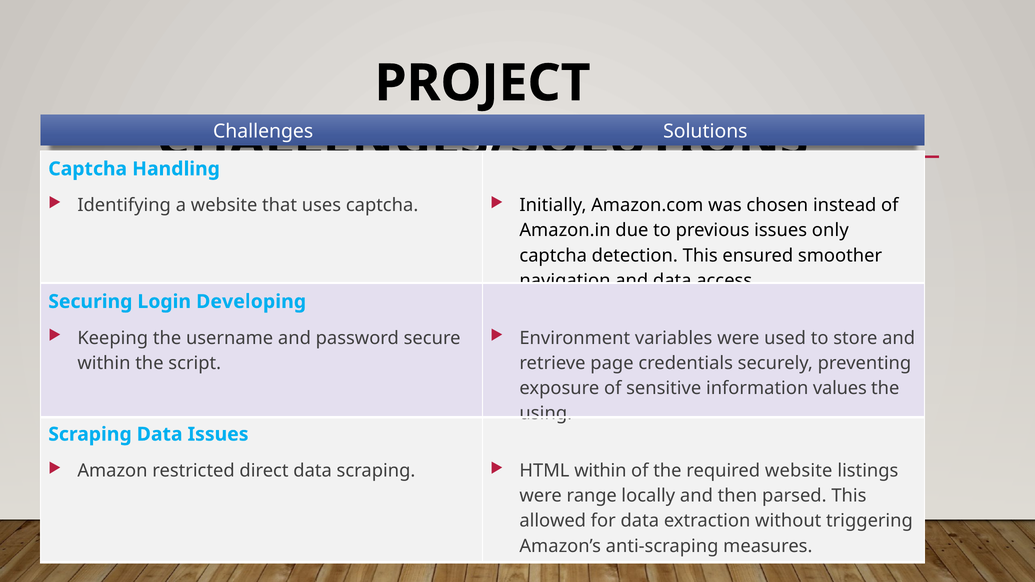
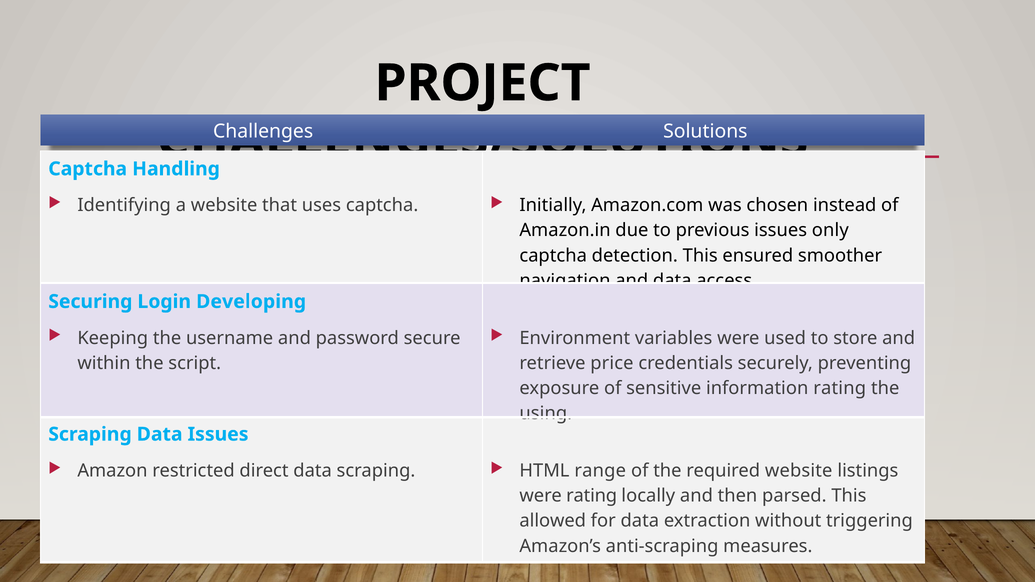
page: page -> price
information values: values -> rating
HTML within: within -> range
were range: range -> rating
